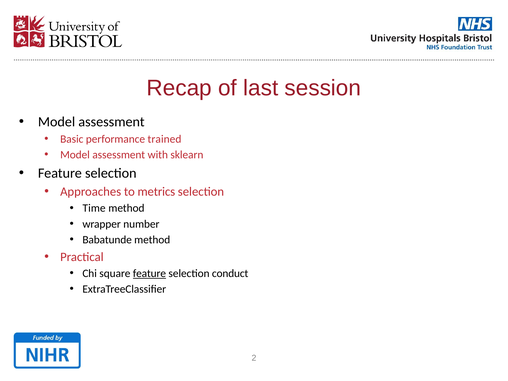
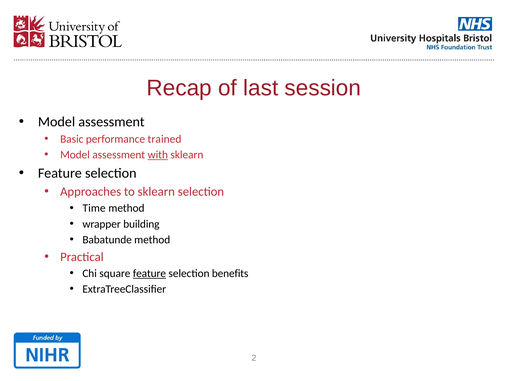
with underline: none -> present
to metrics: metrics -> sklearn
number: number -> building
conduct: conduct -> benefits
